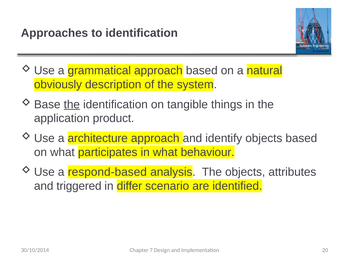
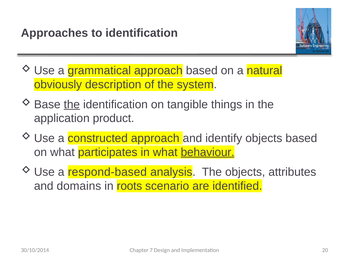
architecture: architecture -> constructed
behaviour underline: none -> present
triggered: triggered -> domains
differ: differ -> roots
